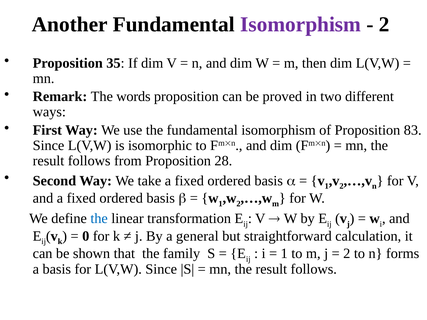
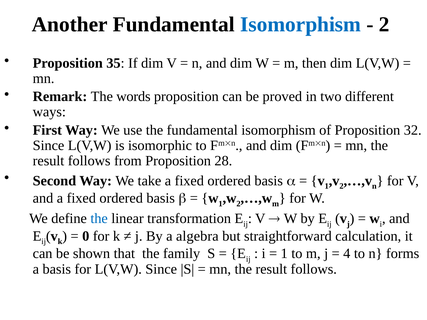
Isomorphism at (301, 25) colour: purple -> blue
83: 83 -> 32
general: general -> algebra
2 at (347, 254): 2 -> 4
